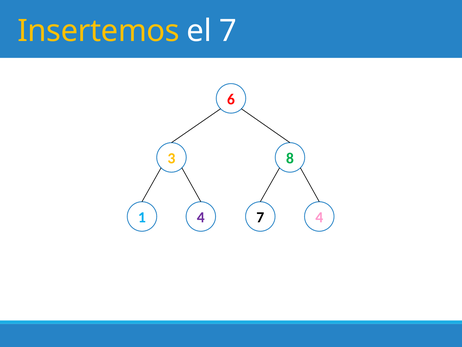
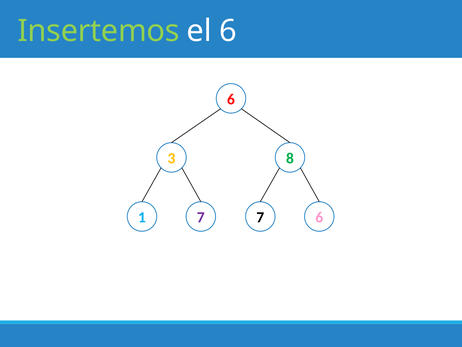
Insertemos colour: yellow -> light green
el 7: 7 -> 6
1 4: 4 -> 7
7 4: 4 -> 6
